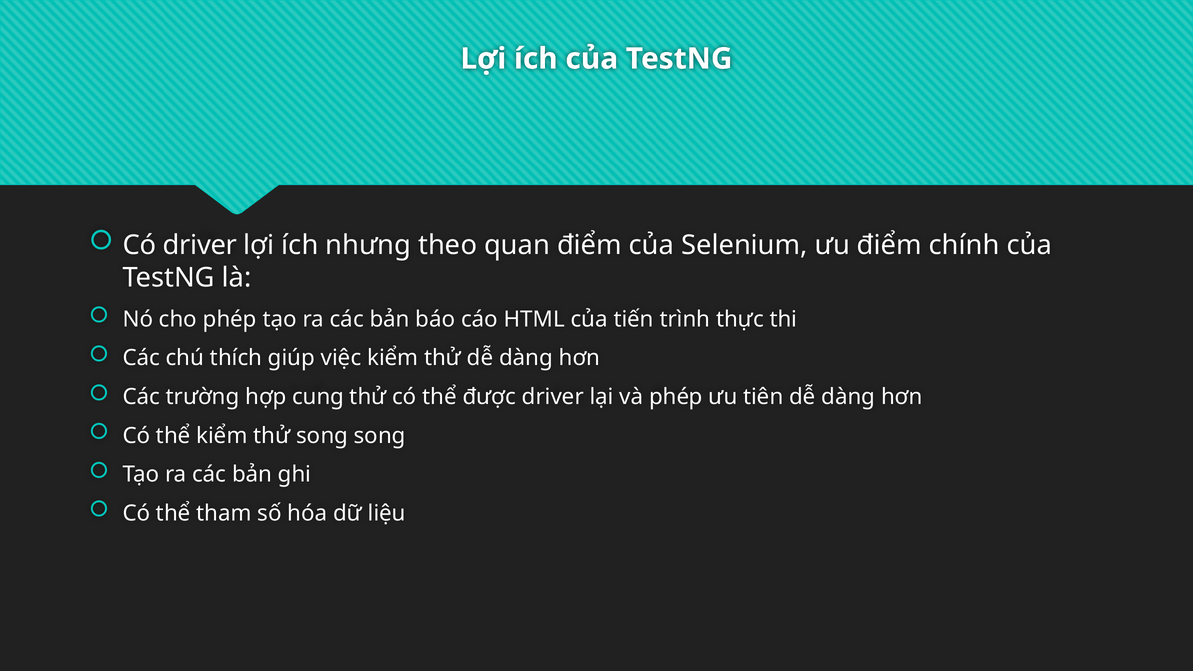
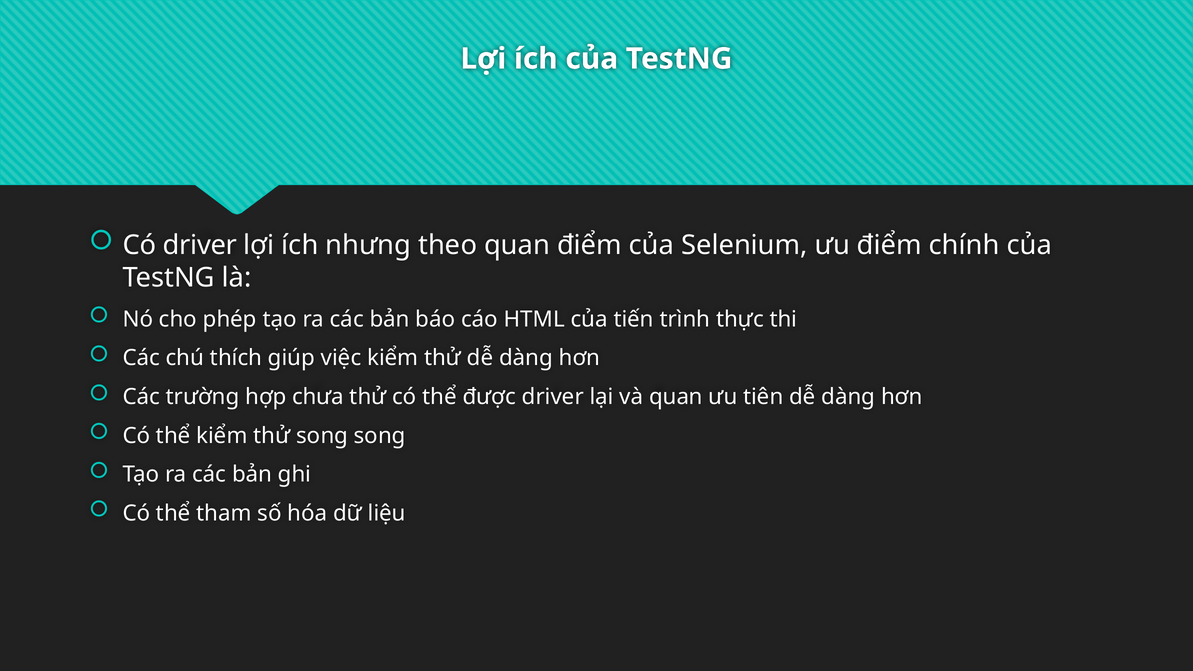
cung: cung -> chưa
và phép: phép -> quan
